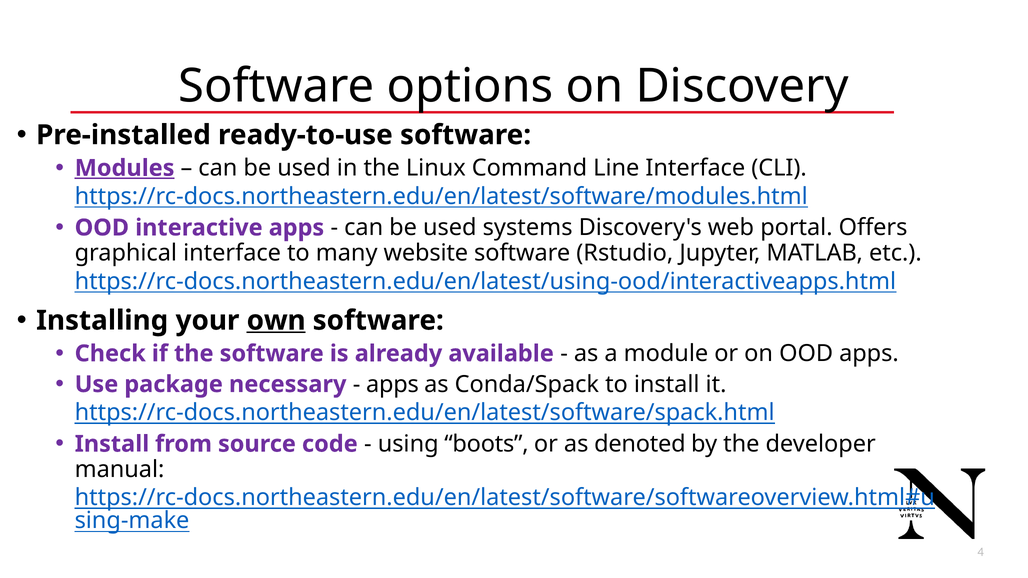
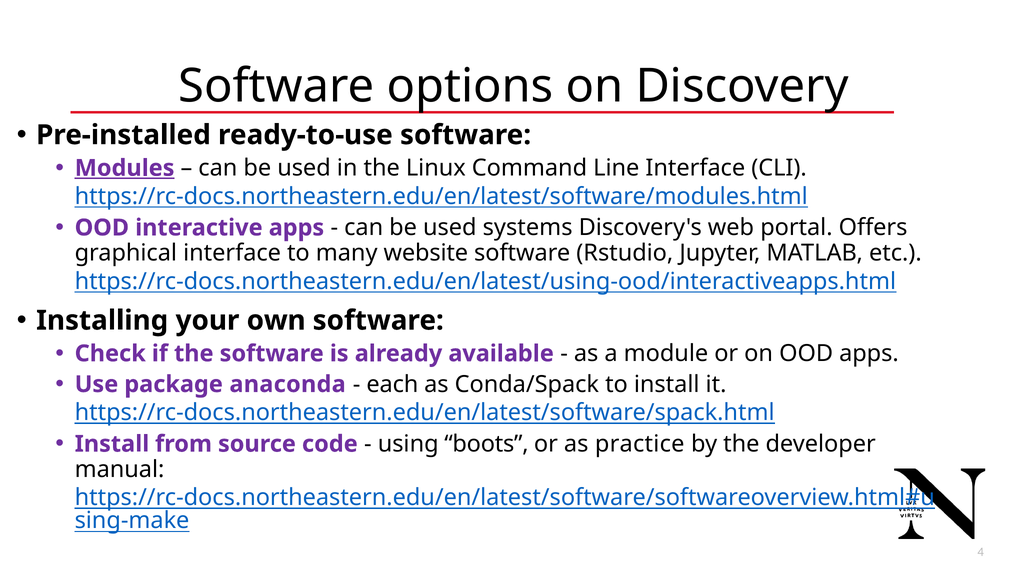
own underline: present -> none
necessary: necessary -> anaconda
apps at (392, 384): apps -> each
denoted: denoted -> practice
